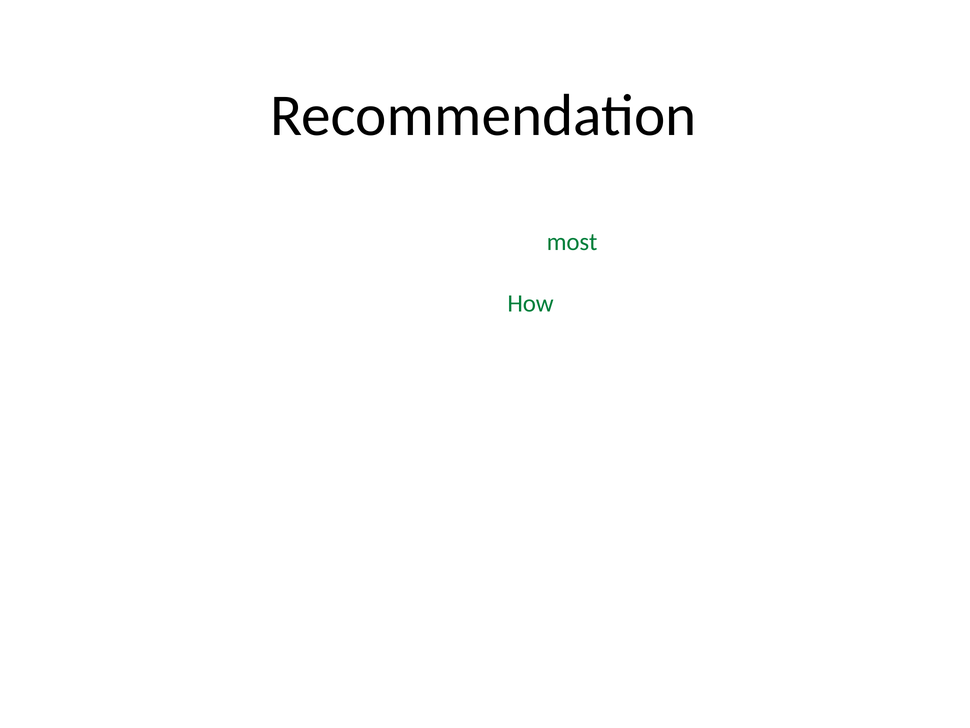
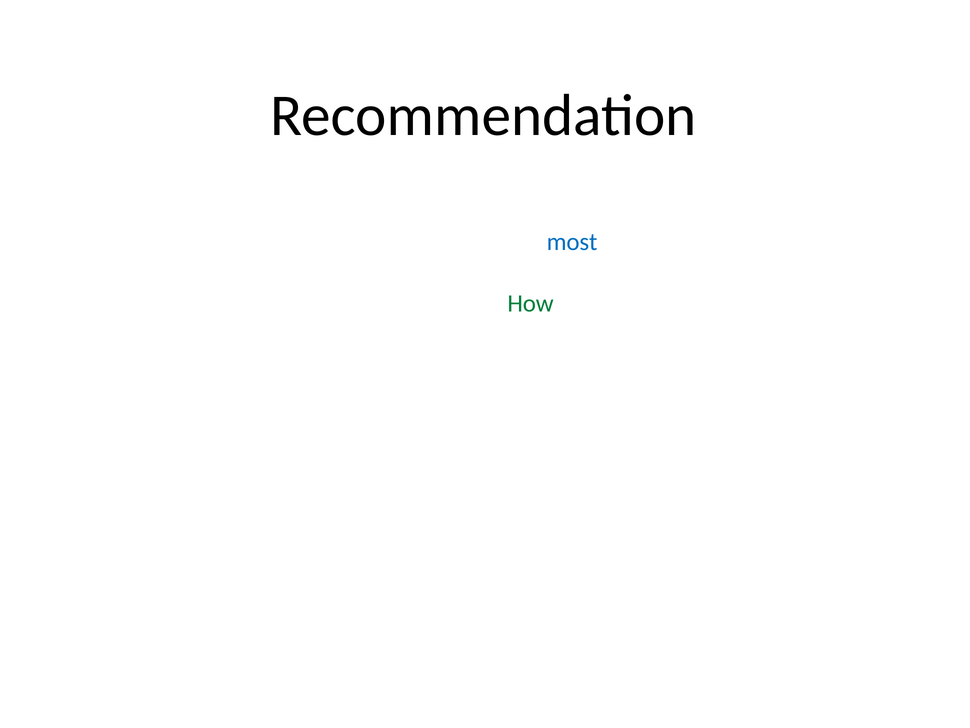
most colour: green -> blue
